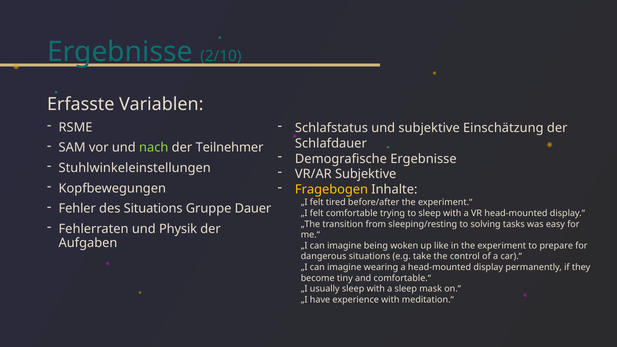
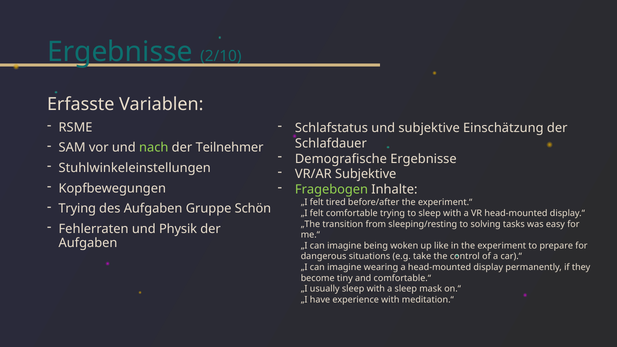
Fragebogen colour: yellow -> light green
Fehler at (77, 209): Fehler -> Trying
des Situations: Situations -> Aufgaben
Dauer: Dauer -> Schön
